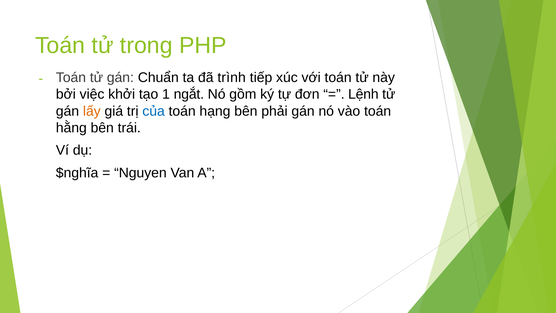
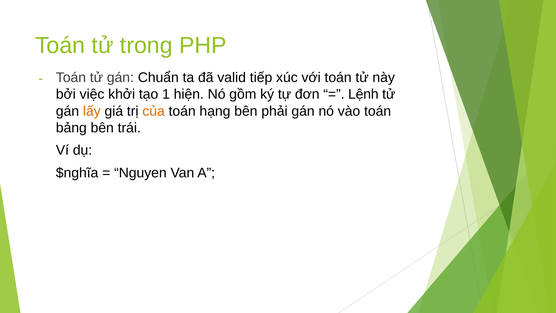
trình: trình -> valid
ngắt: ngắt -> hiện
của colour: blue -> orange
hằng: hằng -> bảng
